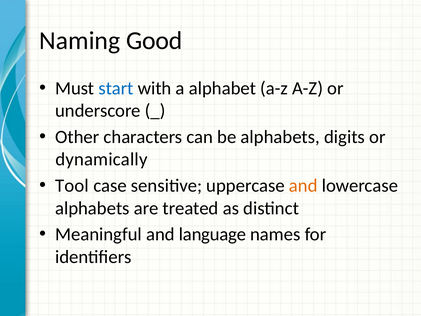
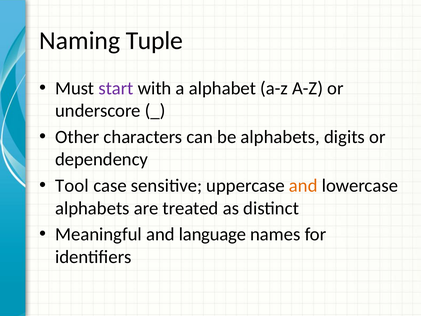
Good: Good -> Tuple
start colour: blue -> purple
dynamically: dynamically -> dependency
